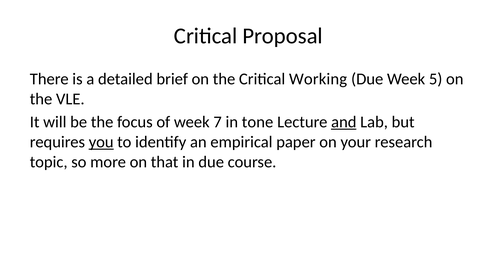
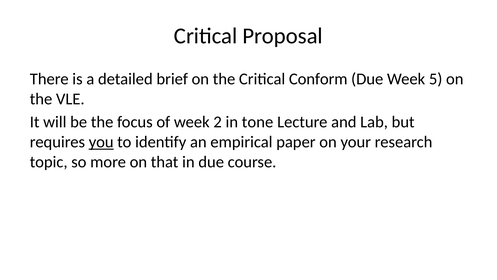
Working: Working -> Conform
7: 7 -> 2
and underline: present -> none
